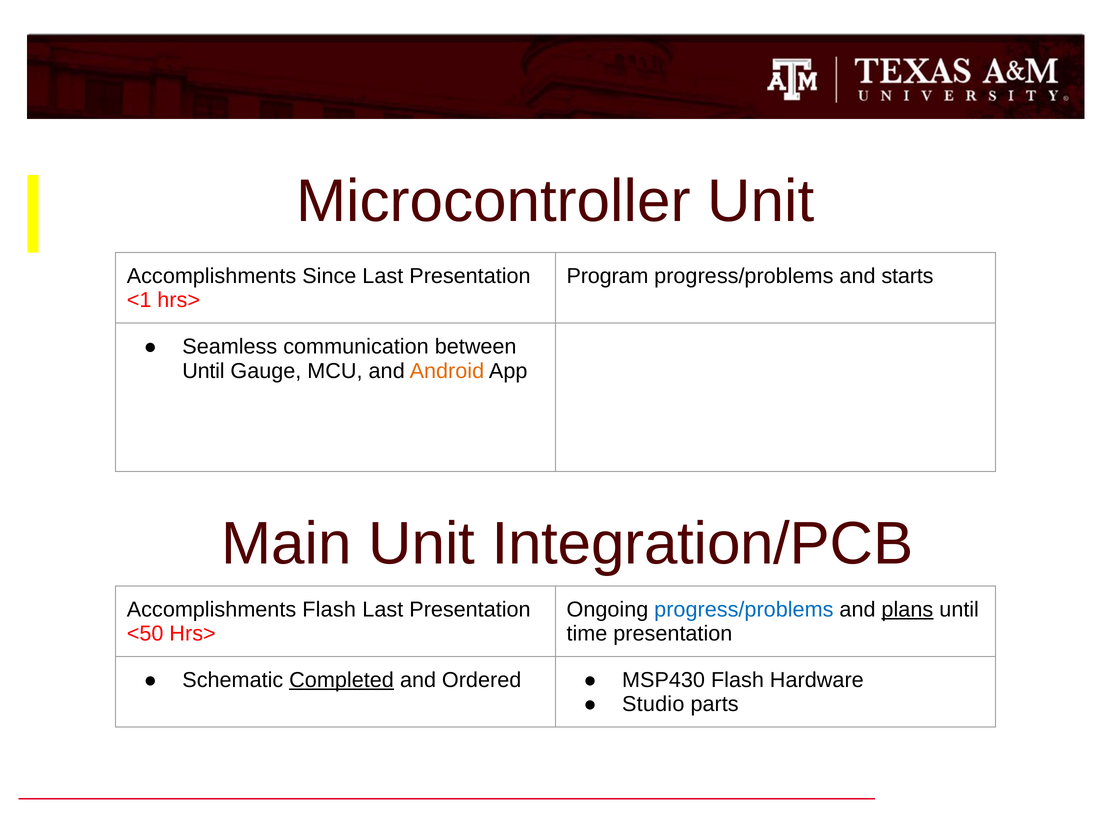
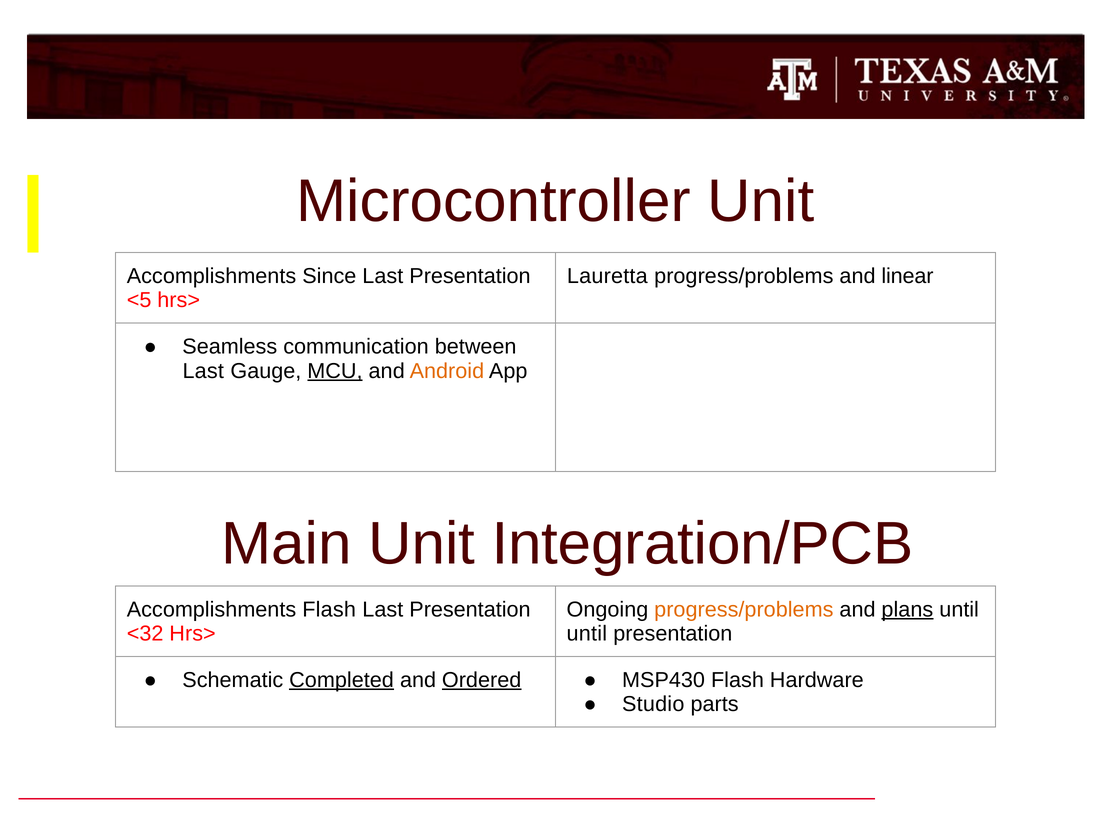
Program: Program -> Lauretta
starts: starts -> linear
<1: <1 -> <5
Until at (203, 371): Until -> Last
MCU underline: none -> present
progress/problems at (744, 610) colour: blue -> orange
<50: <50 -> <32
time at (587, 634): time -> until
Ordered underline: none -> present
